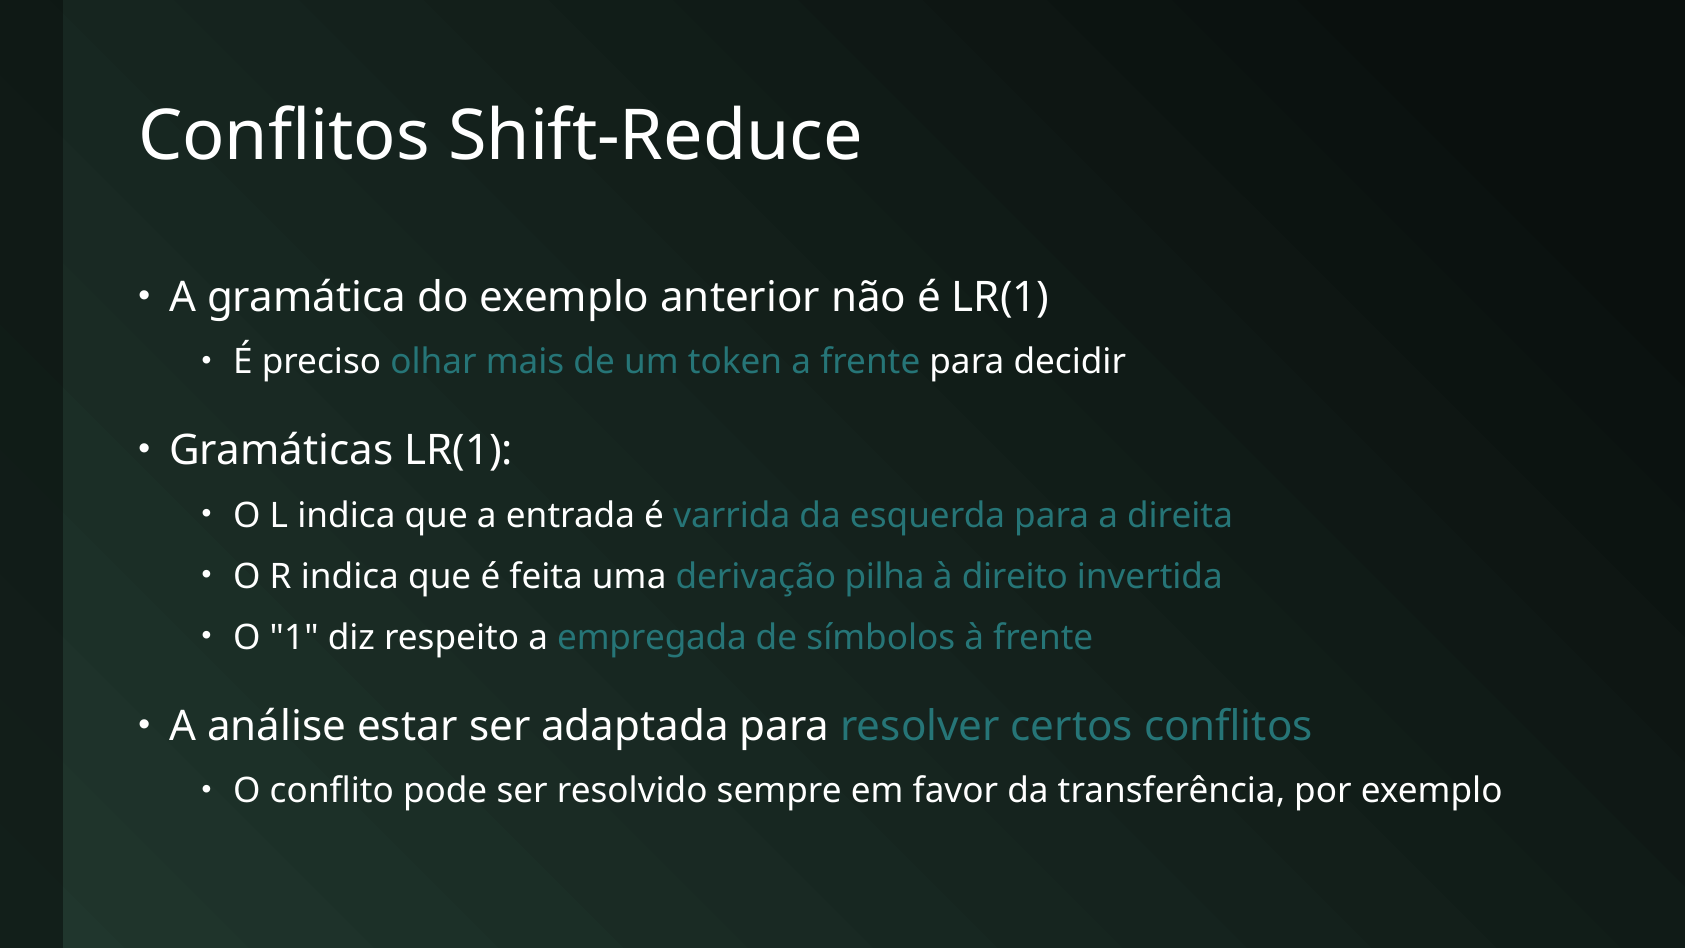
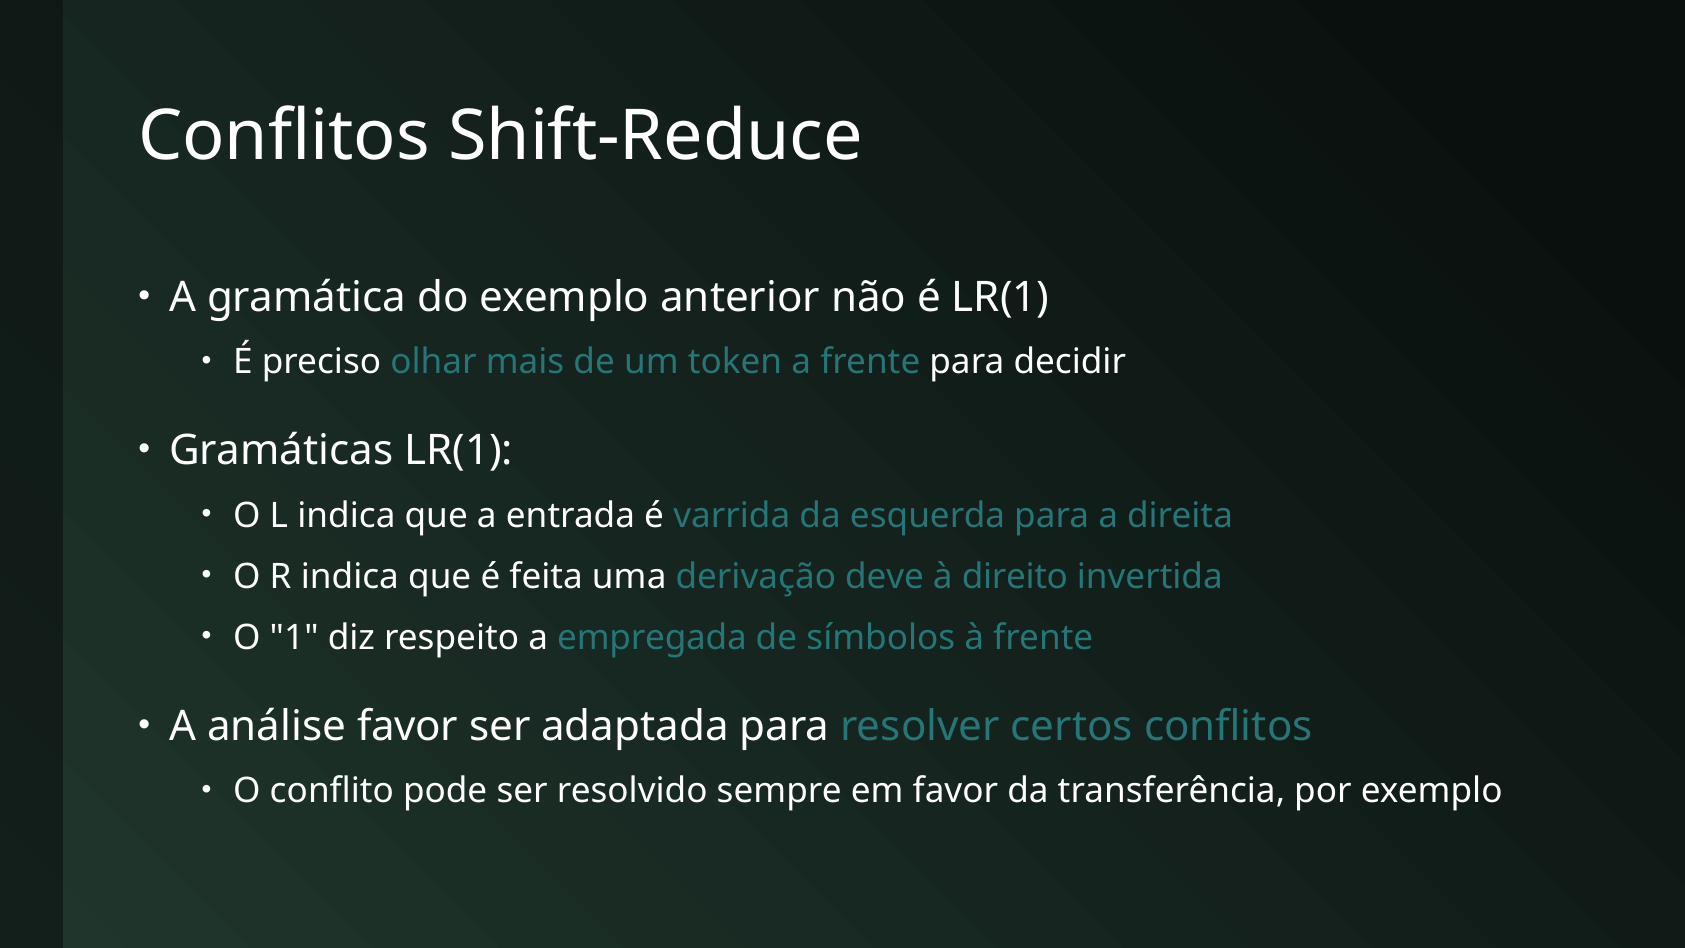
pilha: pilha -> deve
análise estar: estar -> favor
